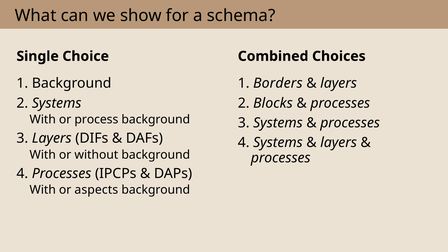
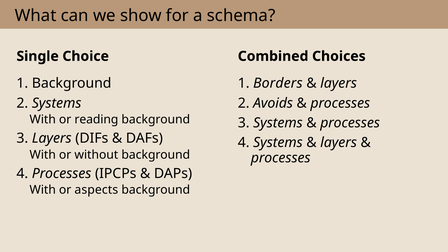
Blocks: Blocks -> Avoids
process: process -> reading
